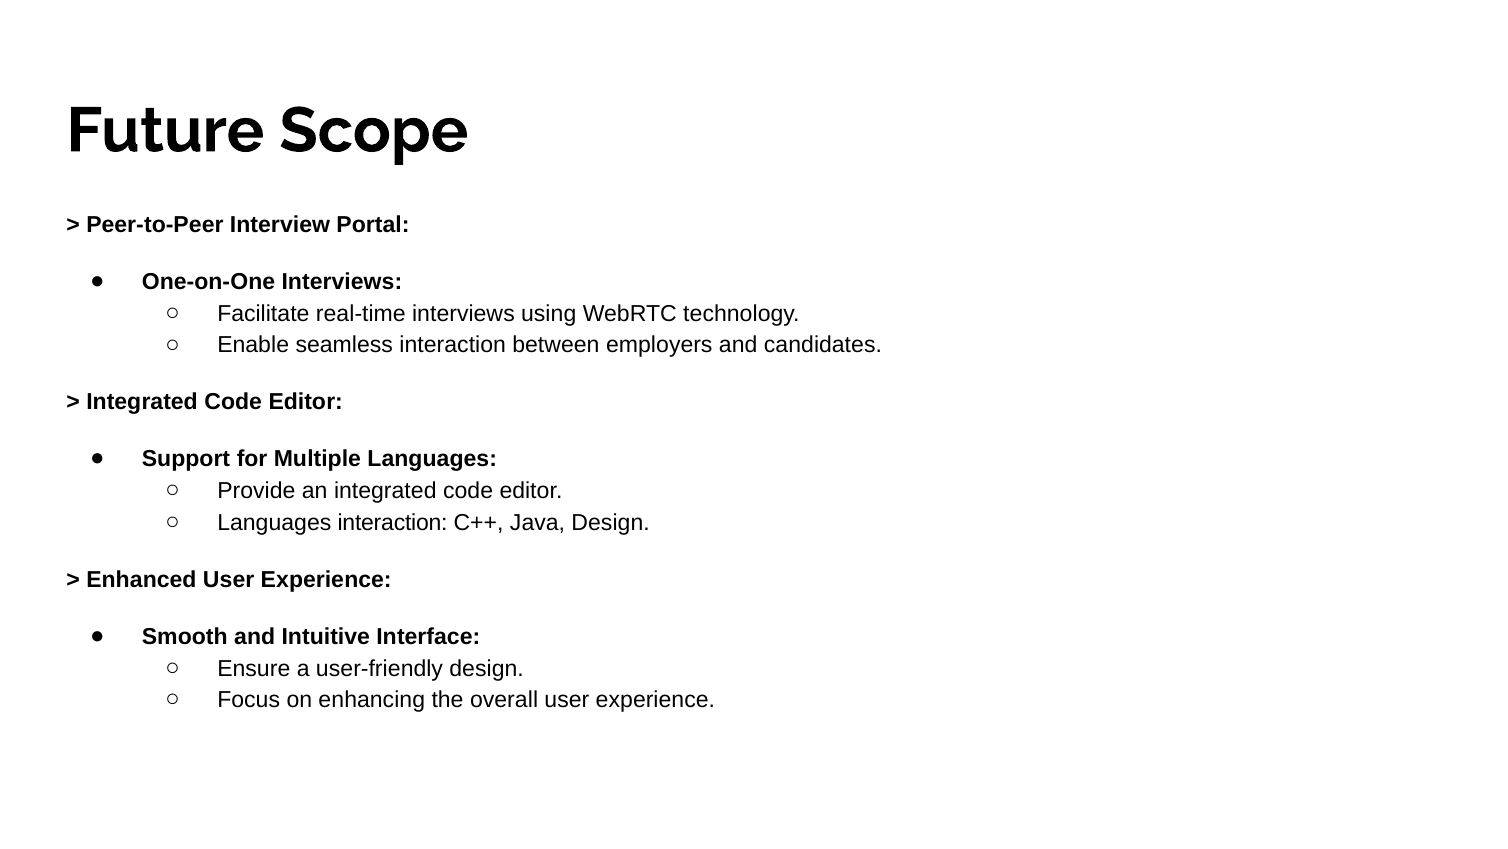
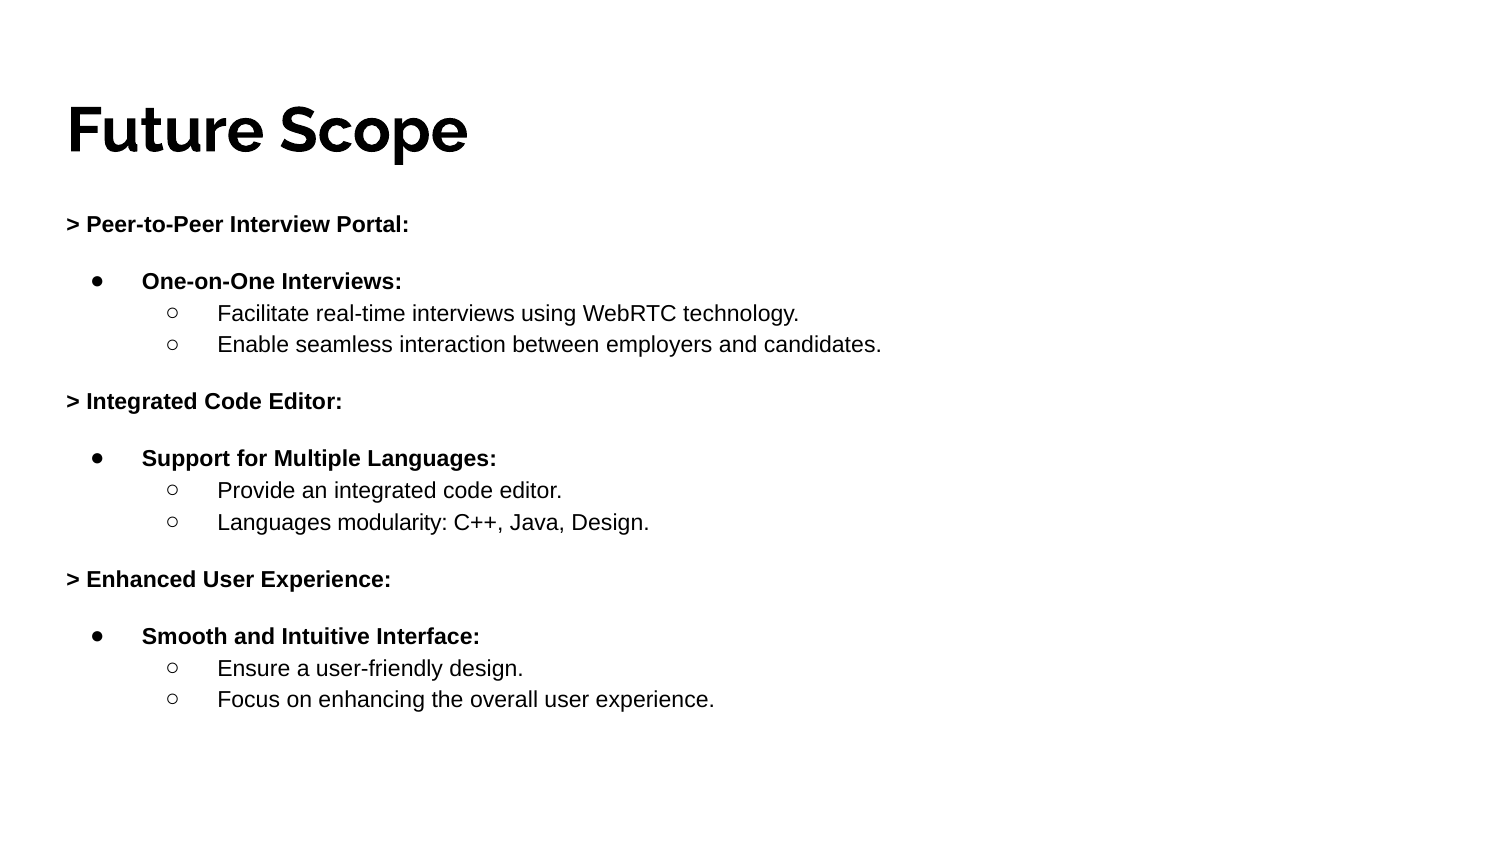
Languages interaction: interaction -> modularity
